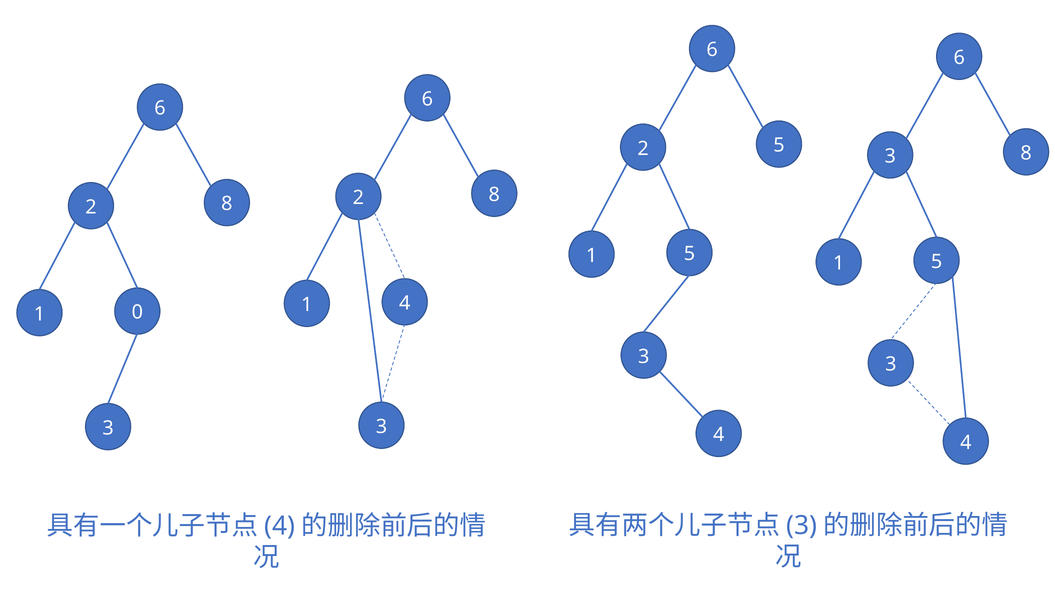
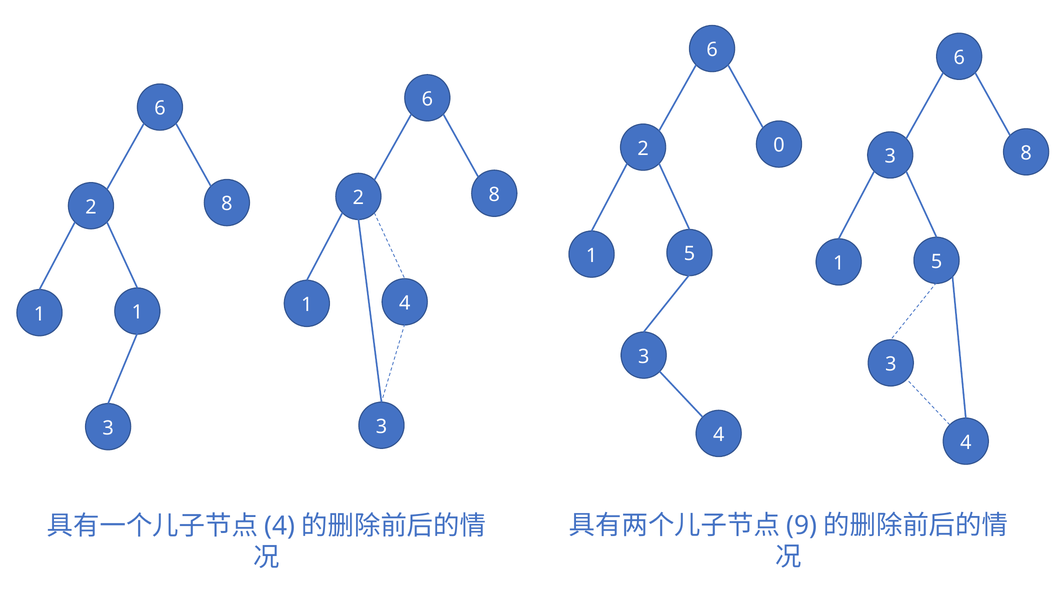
2 5: 5 -> 0
1 0: 0 -> 1
3 at (802, 525): 3 -> 9
